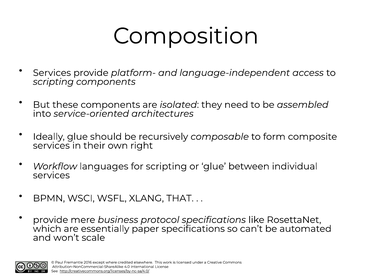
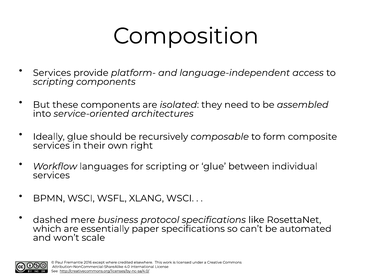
XLANG THAT: THAT -> WSCI
provide at (51, 220): provide -> dashed
